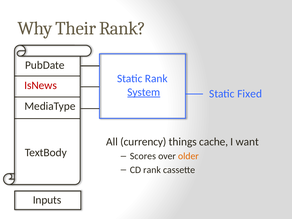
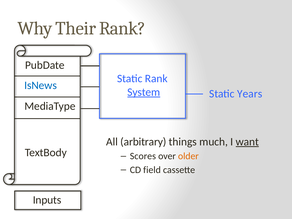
IsNews colour: red -> blue
Fixed: Fixed -> Years
currency: currency -> arbitrary
cache: cache -> much
want underline: none -> present
CD rank: rank -> field
